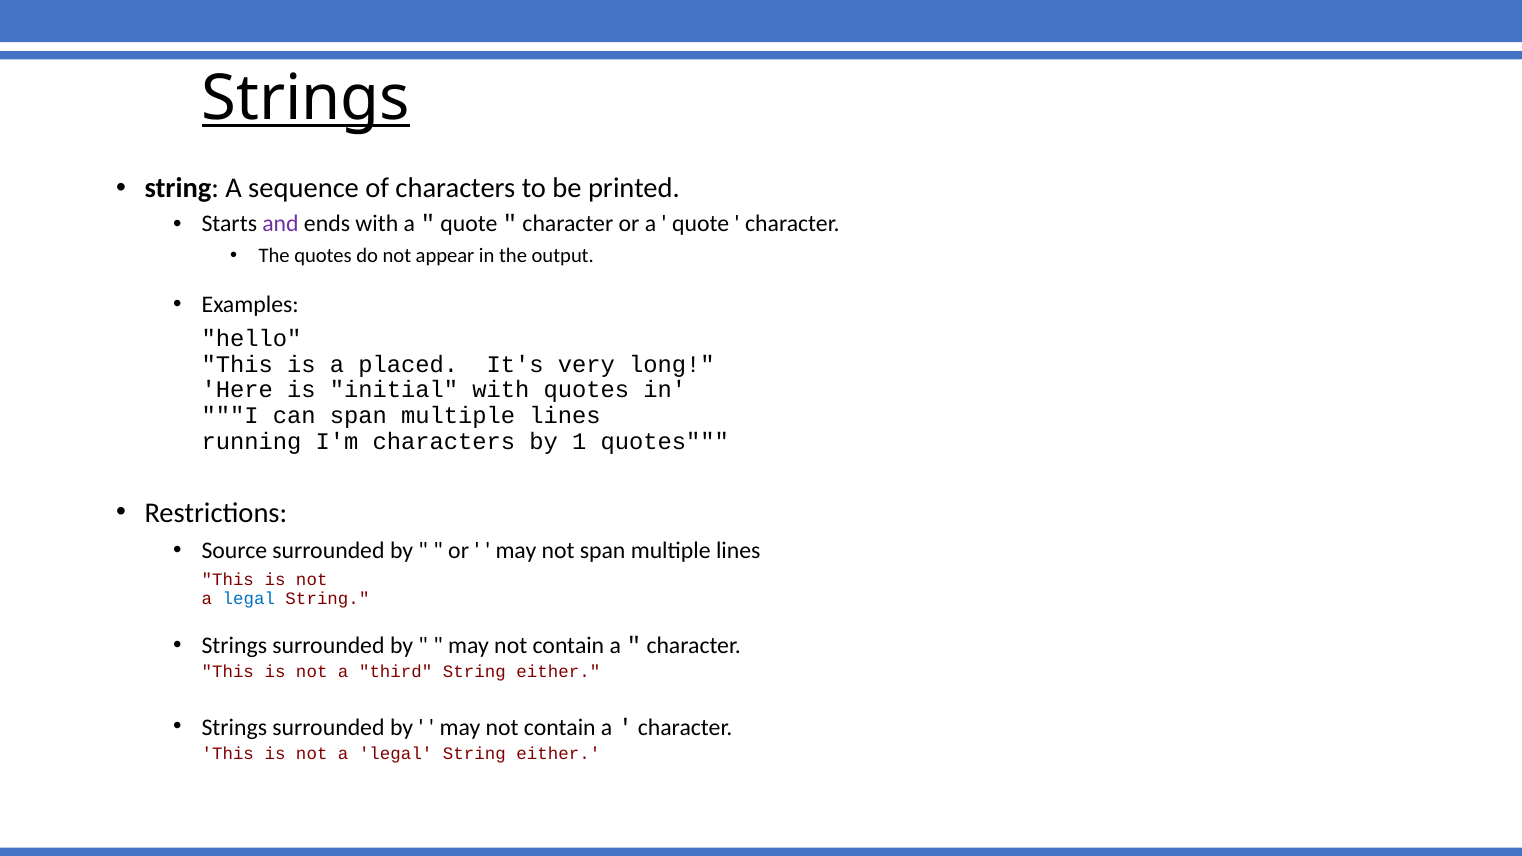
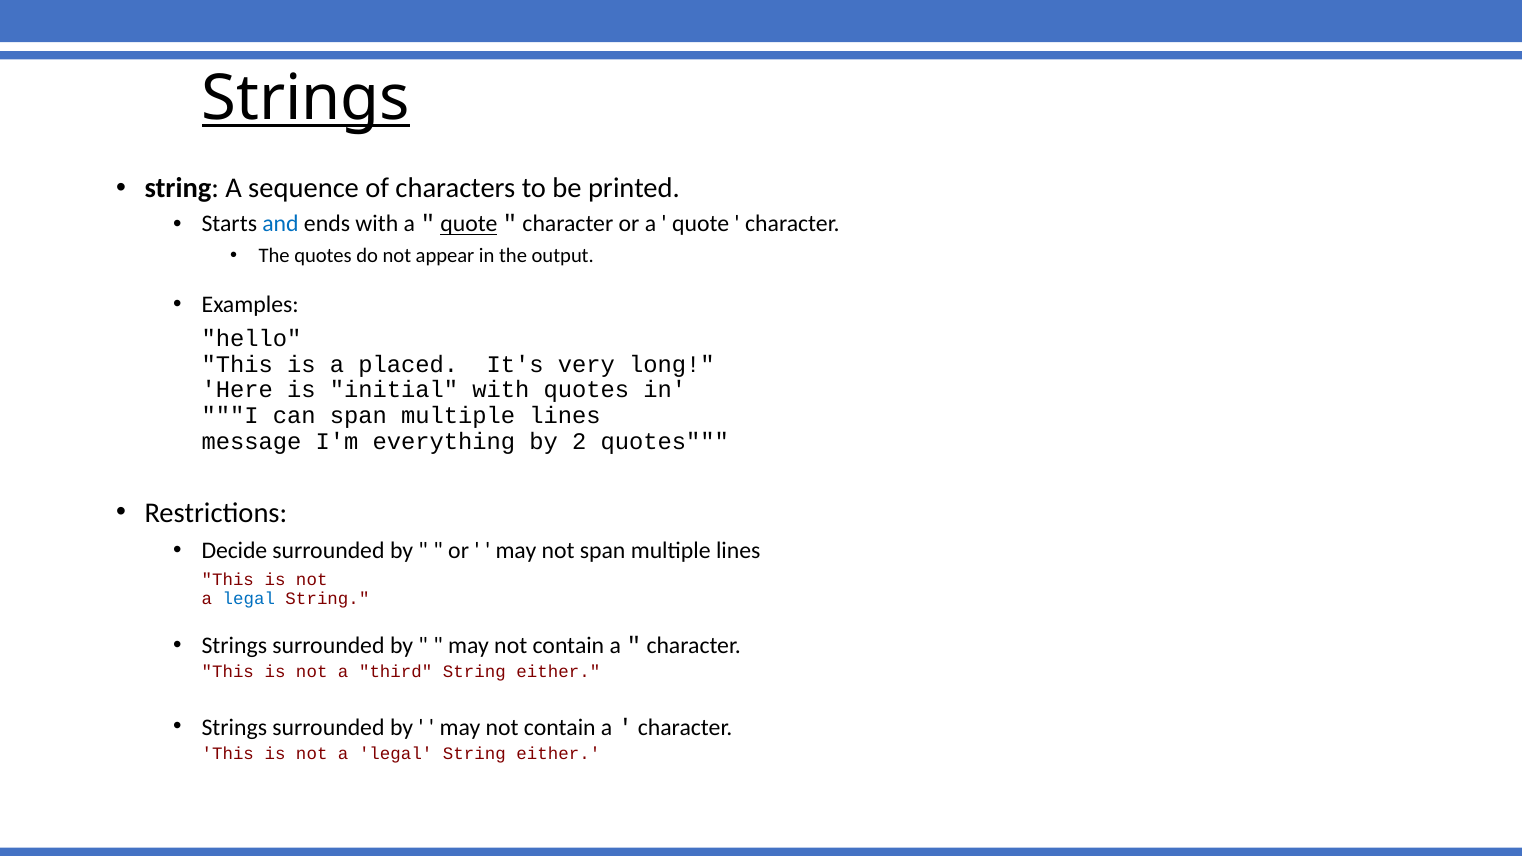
and colour: purple -> blue
quote at (469, 224) underline: none -> present
running: running -> message
I'm characters: characters -> everything
1: 1 -> 2
Source: Source -> Decide
